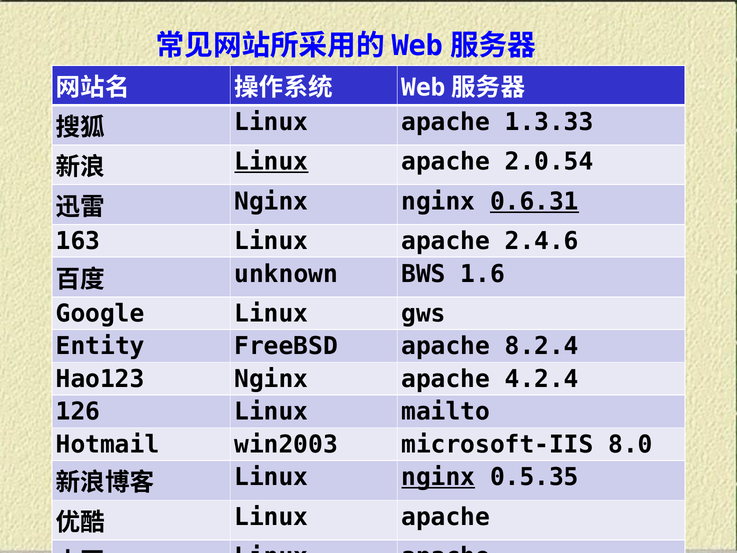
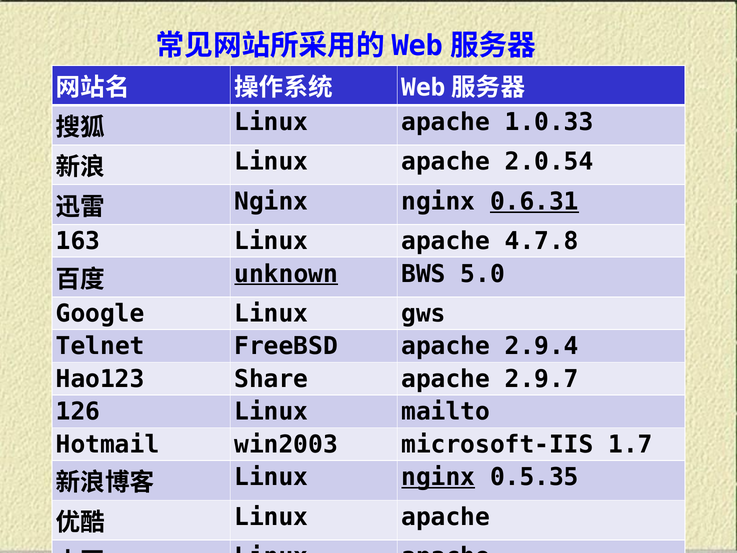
1.3.33: 1.3.33 -> 1.0.33
Linux at (271, 162) underline: present -> none
2.4.6: 2.4.6 -> 4.7.8
unknown underline: none -> present
1.6: 1.6 -> 5.0
Entity: Entity -> Telnet
8.2.4: 8.2.4 -> 2.9.4
Hao123 Nginx: Nginx -> Share
4.2.4: 4.2.4 -> 2.9.7
8.0: 8.0 -> 1.7
